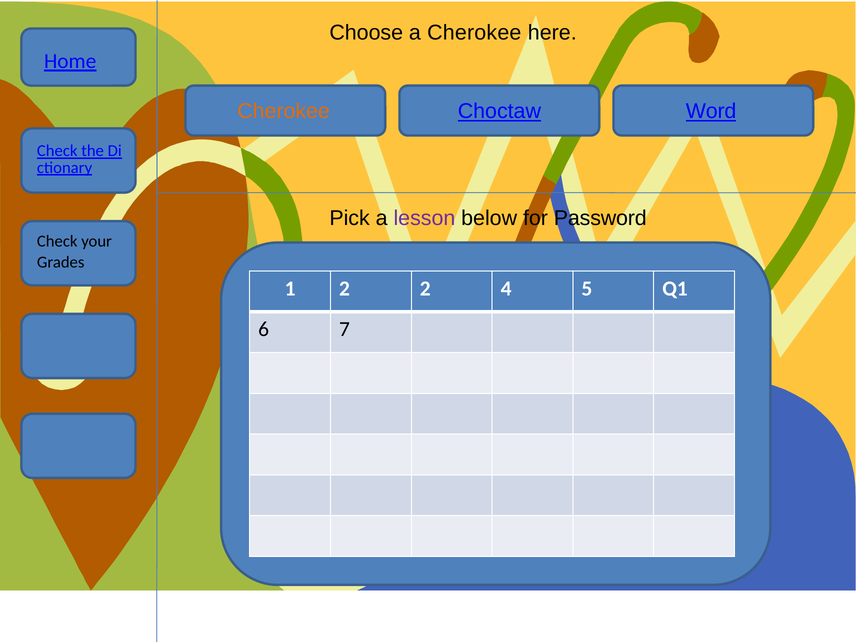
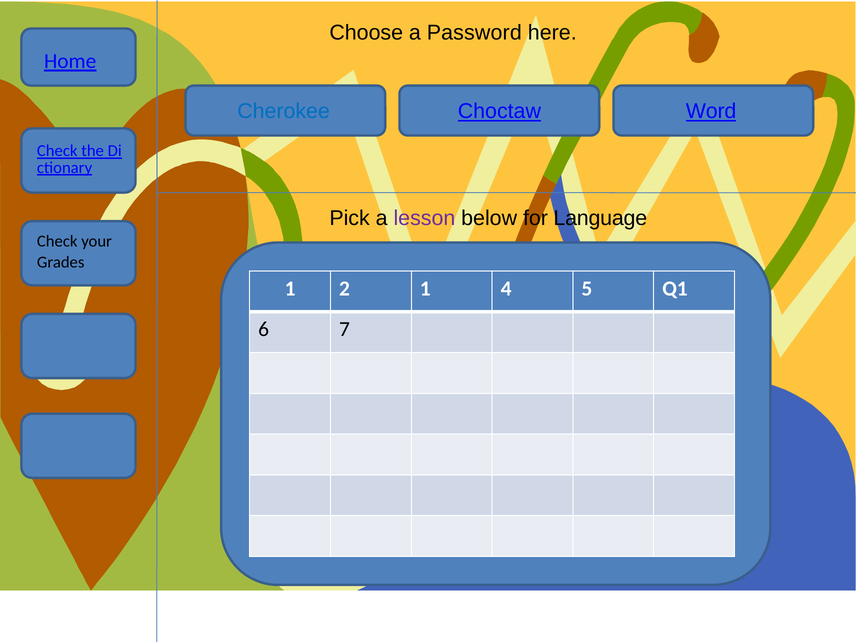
a Cherokee: Cherokee -> Password
Cherokee at (284, 111) colour: orange -> blue
Password: Password -> Language
2 2: 2 -> 1
